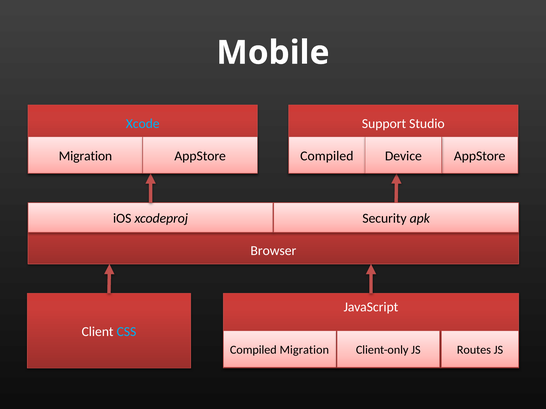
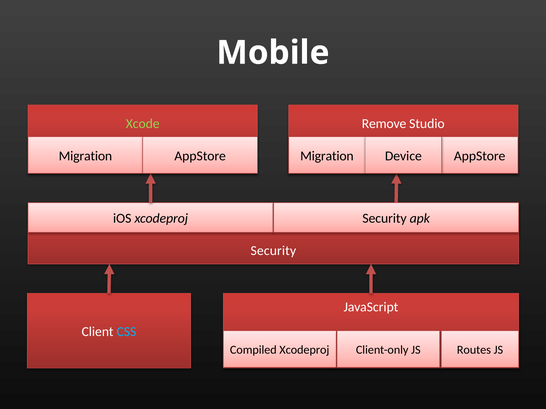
Xcode colour: light blue -> light green
Support: Support -> Remove
AppStore Compiled: Compiled -> Migration
Browser at (273, 251): Browser -> Security
Compiled Migration: Migration -> Xcodeproj
